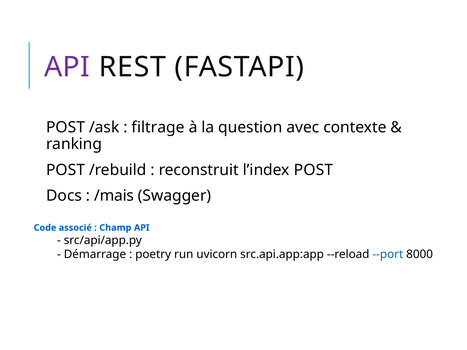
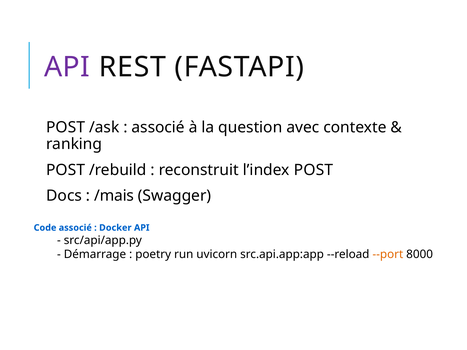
filtrage at (158, 127): filtrage -> associé
Champ: Champ -> Docker
--port colour: blue -> orange
